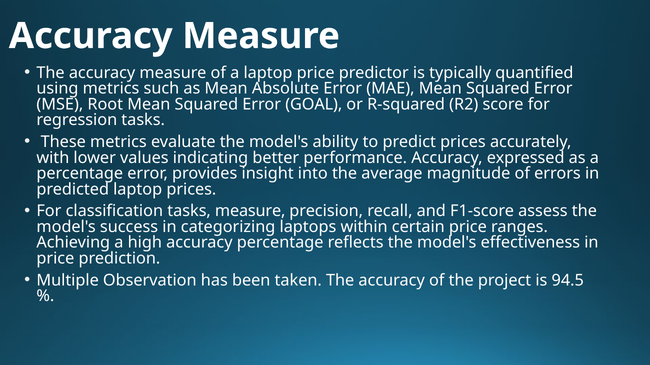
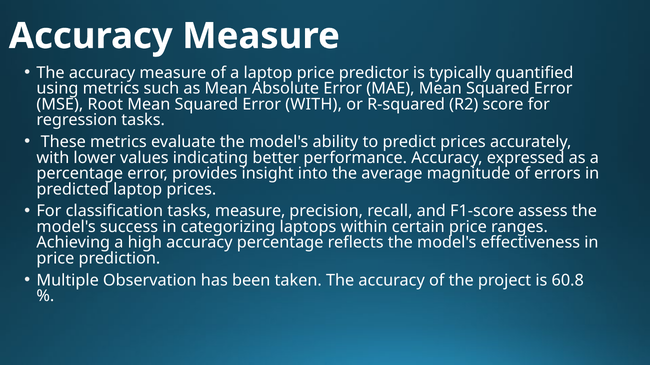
Error GOAL: GOAL -> WITH
94.5: 94.5 -> 60.8
